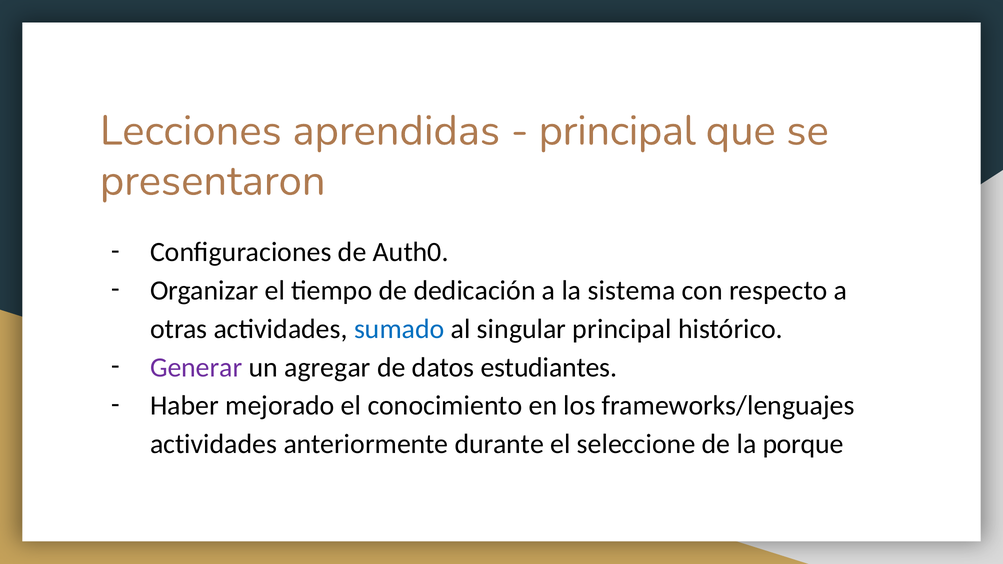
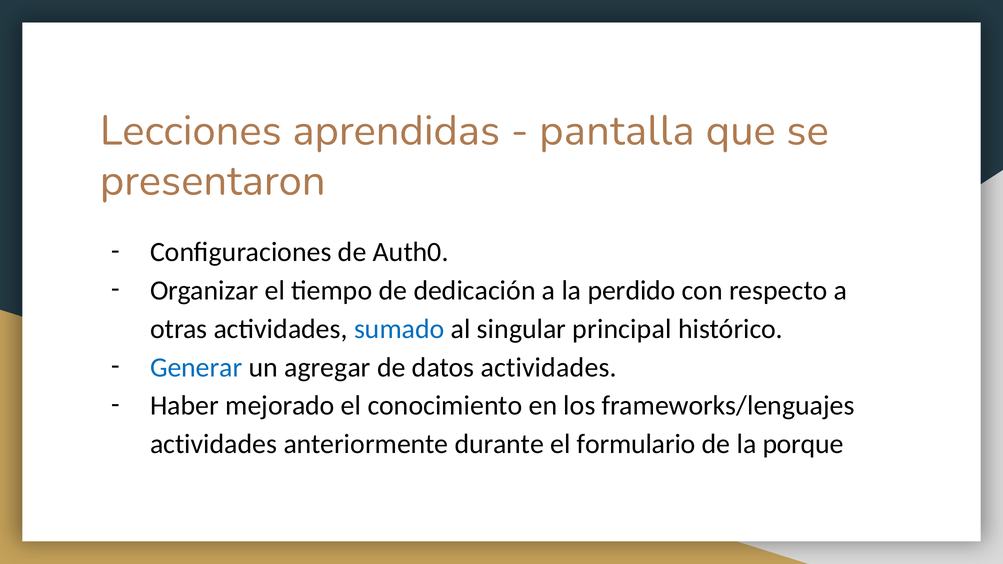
principal at (617, 131): principal -> pantalla
sistema: sistema -> perdido
Generar colour: purple -> blue
datos estudiantes: estudiantes -> actividades
seleccione: seleccione -> formulario
